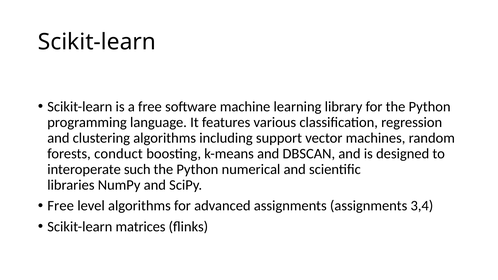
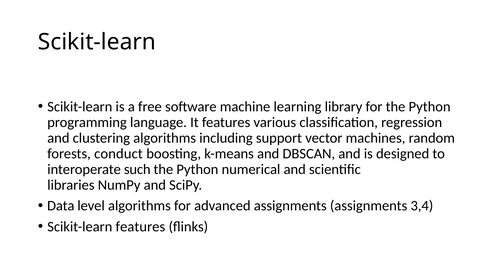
Free at (61, 206): Free -> Data
Scikit-learn matrices: matrices -> features
